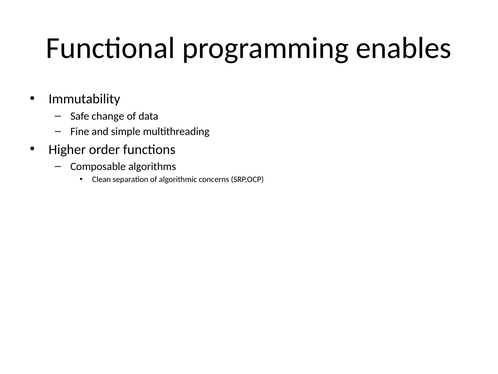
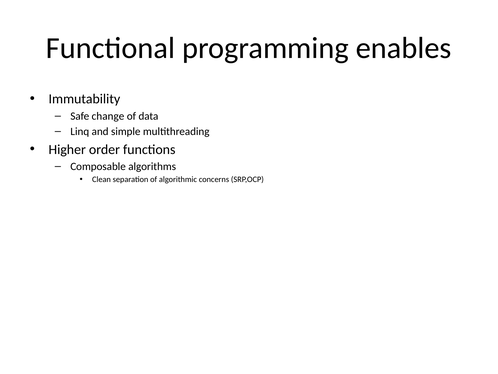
Fine: Fine -> Linq
